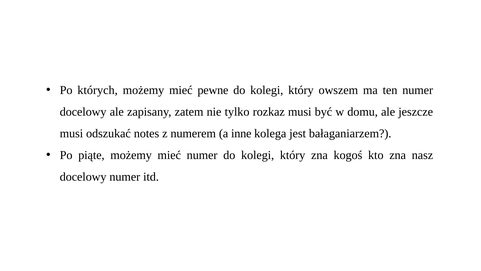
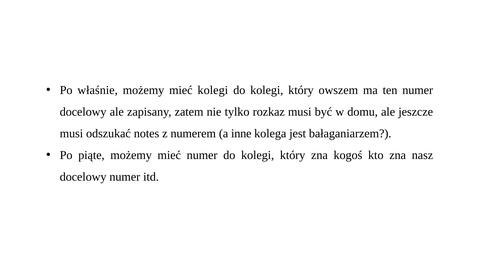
których: których -> właśnie
mieć pewne: pewne -> kolegi
